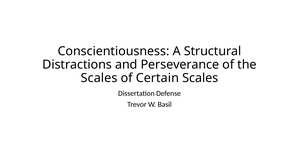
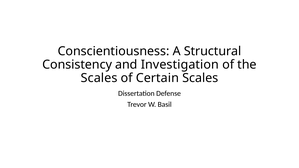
Distractions: Distractions -> Consistency
Perseverance: Perseverance -> Investigation
